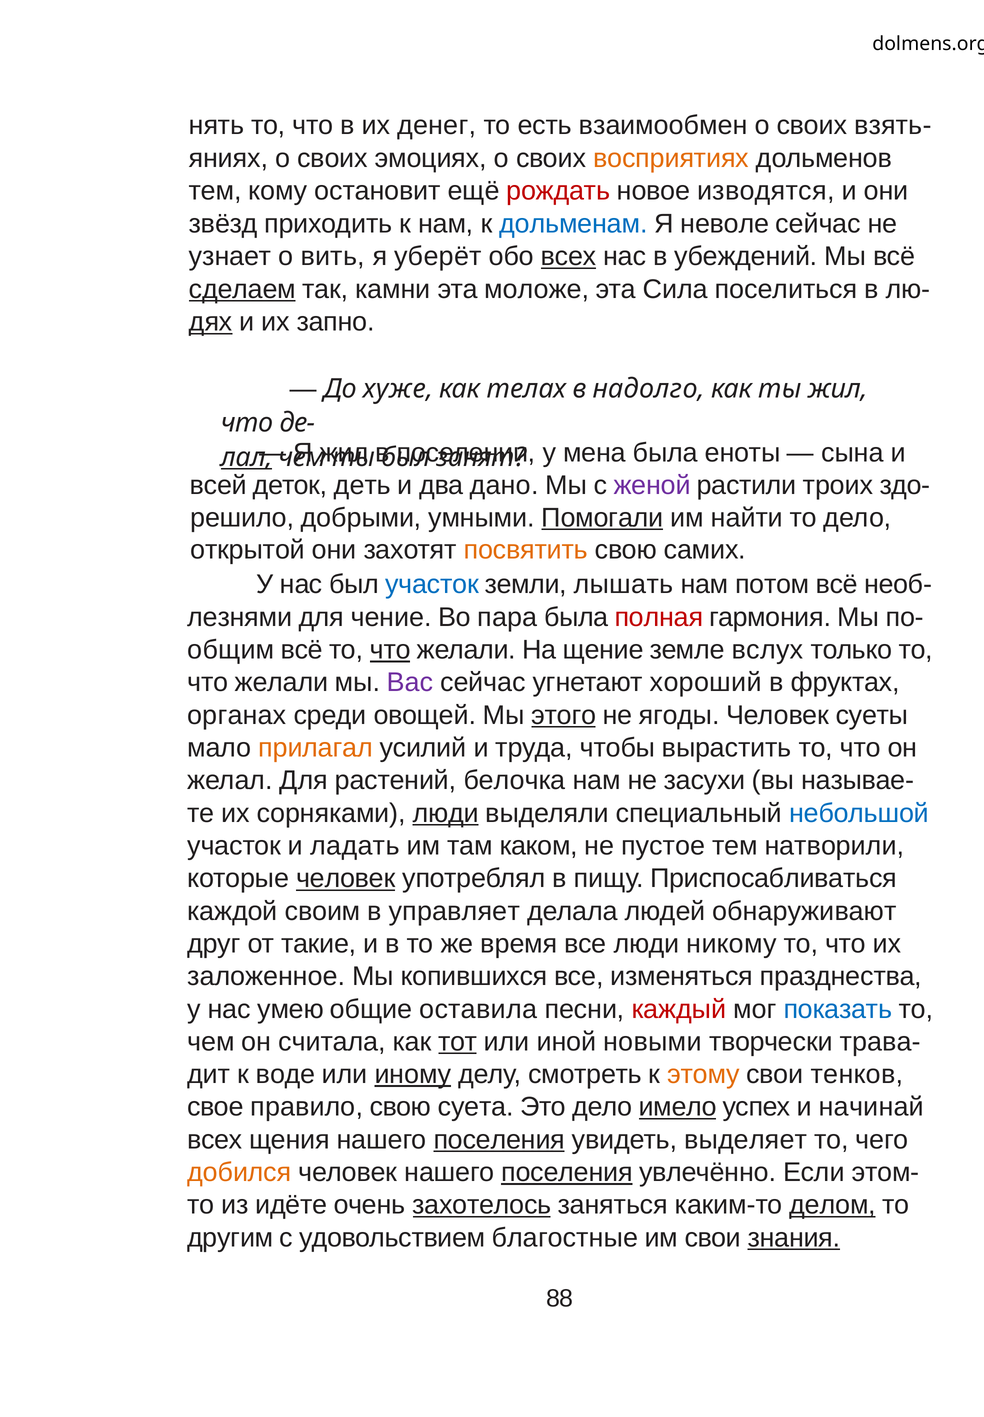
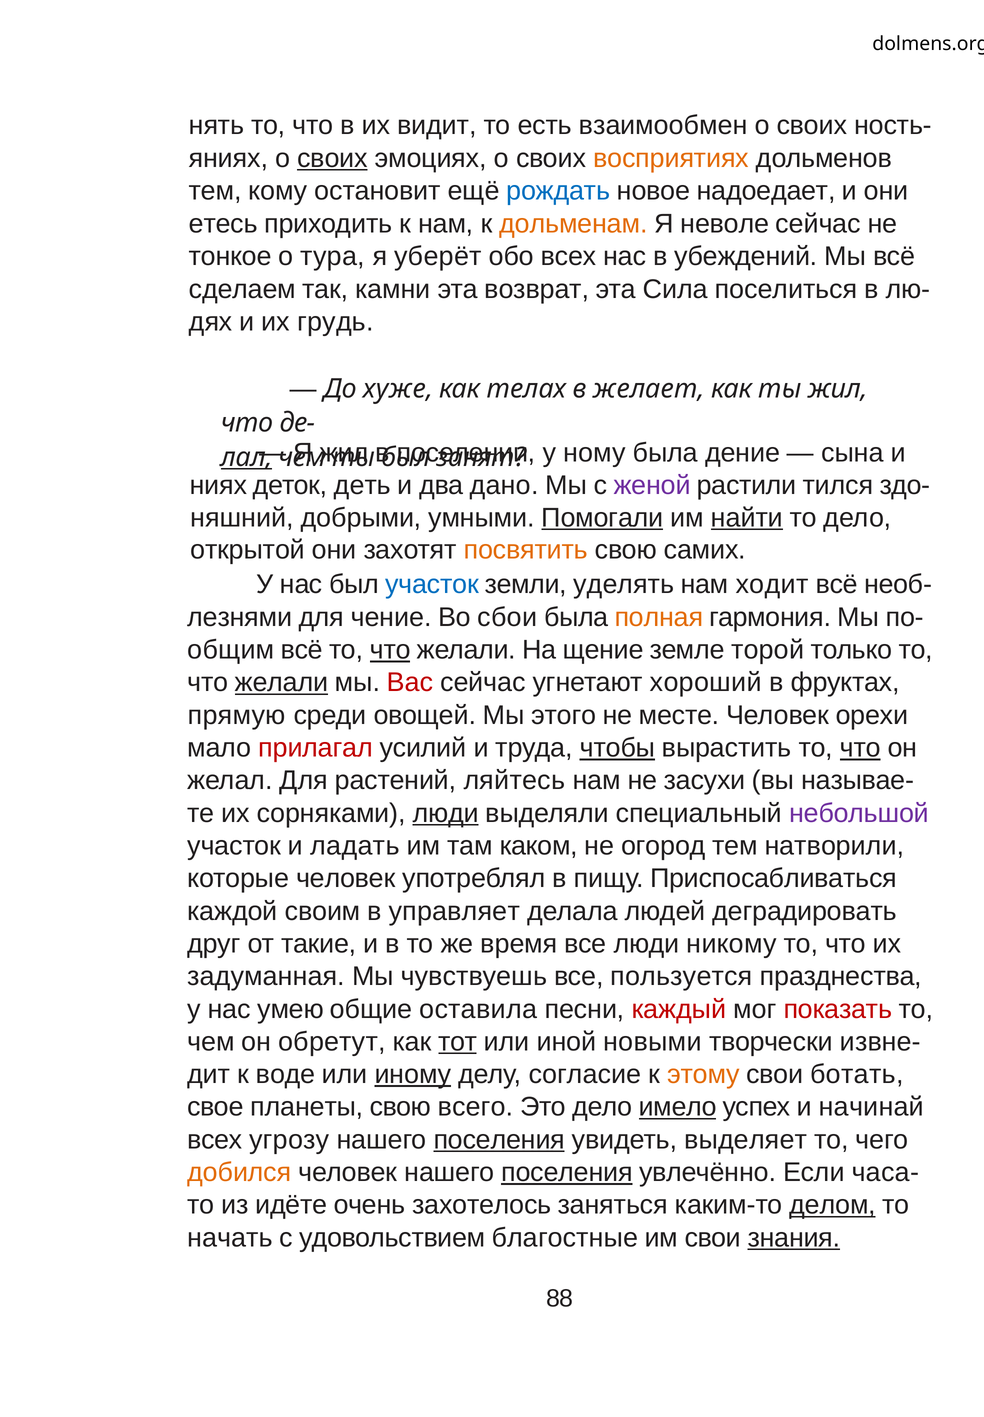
денег: денег -> видит
взять-: взять- -> ность-
своих at (332, 158) underline: none -> present
рождать colour: red -> blue
изводятся: изводятся -> надоедает
звёзд: звёзд -> етесь
дольменам colour: blue -> orange
узнает: узнает -> тонкое
вить: вить -> тура
всех at (569, 256) underline: present -> none
сделаем underline: present -> none
моложе: моложе -> возврат
дях underline: present -> none
запно: запно -> грудь
надолго: надолго -> желает
мена: мена -> ному
еноты: еноты -> дение
всей: всей -> ниях
троих: троих -> тился
решило: решило -> няшний
найти underline: none -> present
лышать: лышать -> уделять
потом: потом -> ходит
пара: пара -> сбои
полная colour: red -> orange
вслух: вслух -> торой
желали at (282, 682) underline: none -> present
Вас colour: purple -> red
органах: органах -> прямую
этого underline: present -> none
ягоды: ягоды -> месте
суеты: суеты -> орехи
прилагал colour: orange -> red
чтобы underline: none -> present
что at (860, 748) underline: none -> present
белочка: белочка -> ляйтесь
небольшой colour: blue -> purple
пустое: пустое -> огород
человек at (346, 878) underline: present -> none
обнаруживают: обнаруживают -> деградировать
заложенное: заложенное -> задуманная
копившихся: копившихся -> чувствуешь
изменяться: изменяться -> пользуется
показать colour: blue -> red
считала: считала -> обретут
трава-: трава- -> извне-
смотреть: смотреть -> согласие
тенков: тенков -> ботать
правило: правило -> планеты
суета: суета -> всего
щения: щения -> угрозу
этом-: этом- -> часа-
захотелось underline: present -> none
другим: другим -> начать
